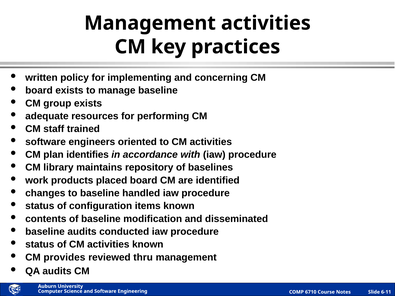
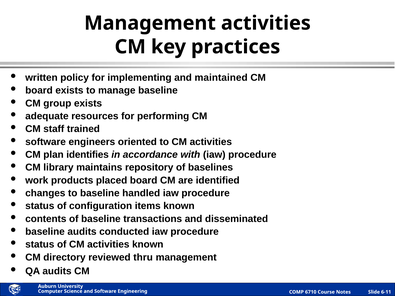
concerning: concerning -> maintained
modification: modification -> transactions
provides: provides -> directory
